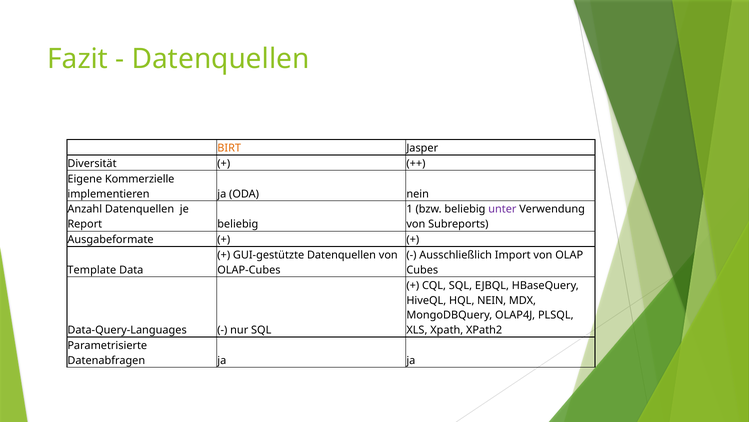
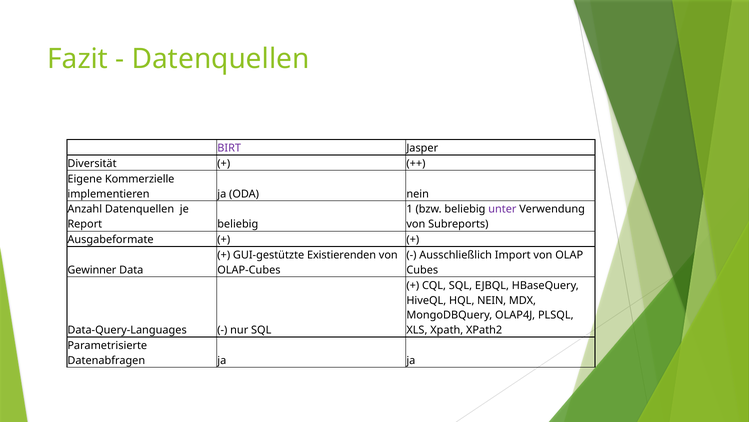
BIRT colour: orange -> purple
GUI-gestützte Datenquellen: Datenquellen -> Existierenden
Template: Template -> Gewinner
